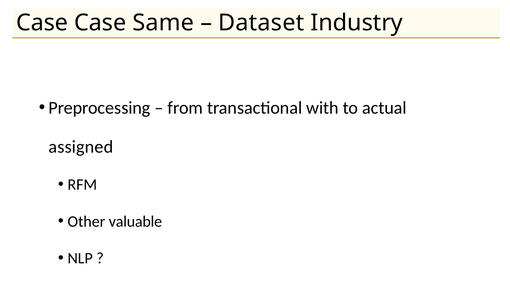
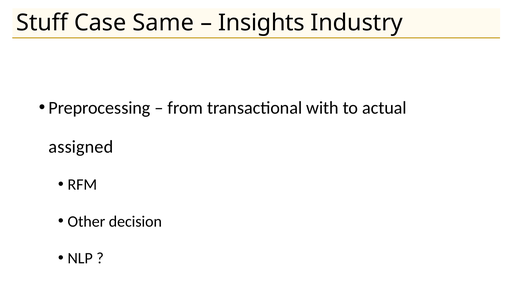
Case at (42, 23): Case -> Stuff
Dataset: Dataset -> Insights
valuable: valuable -> decision
